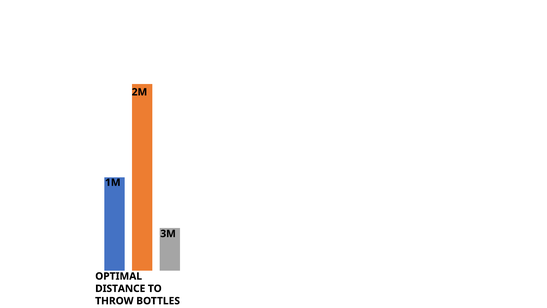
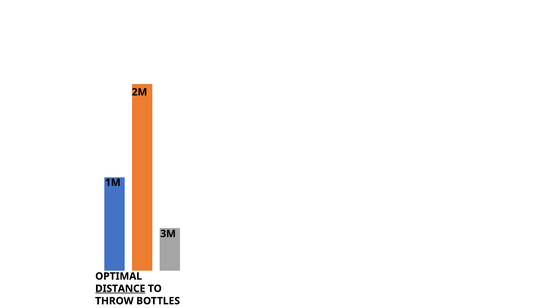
DISTANCE underline: none -> present
